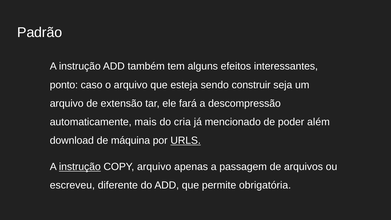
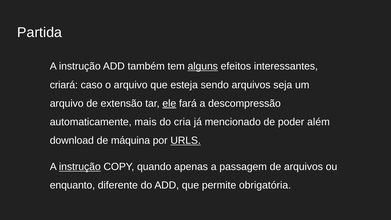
Padrão: Padrão -> Partida
alguns underline: none -> present
ponto: ponto -> criará
sendo construir: construir -> arquivos
ele underline: none -> present
COPY arquivo: arquivo -> quando
escreveu: escreveu -> enquanto
